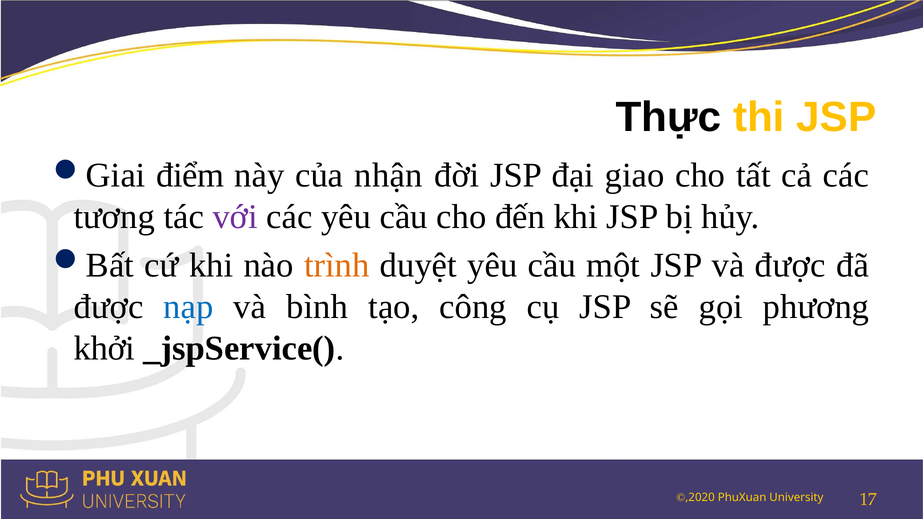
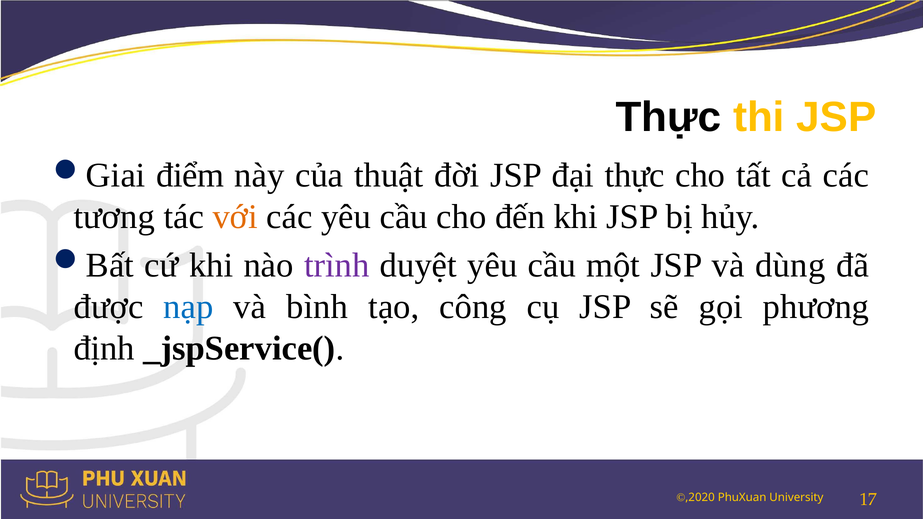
nhận: nhận -> thuật
đại giao: giao -> thực
với colour: purple -> orange
trình colour: orange -> purple
và được: được -> dùng
khởi: khởi -> định
